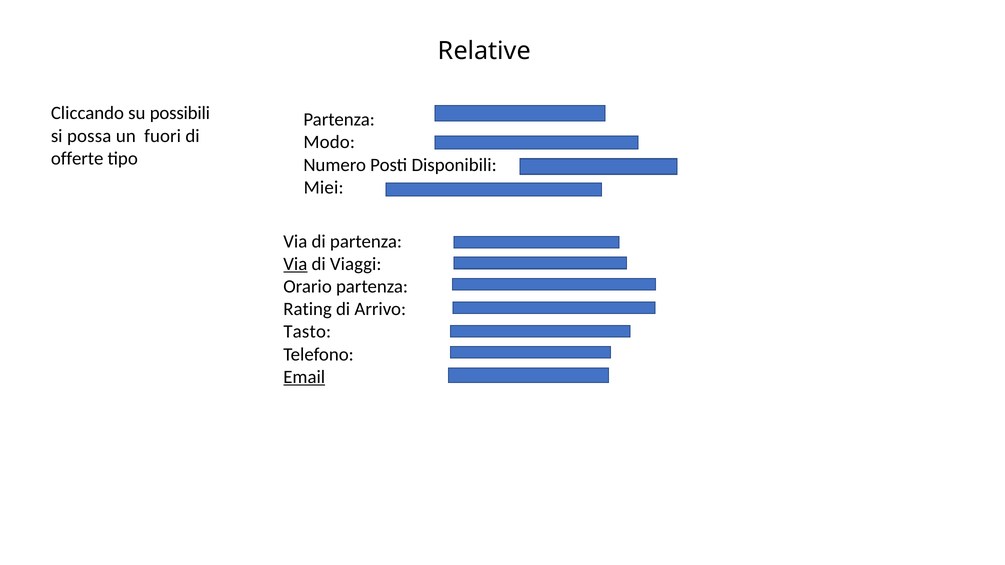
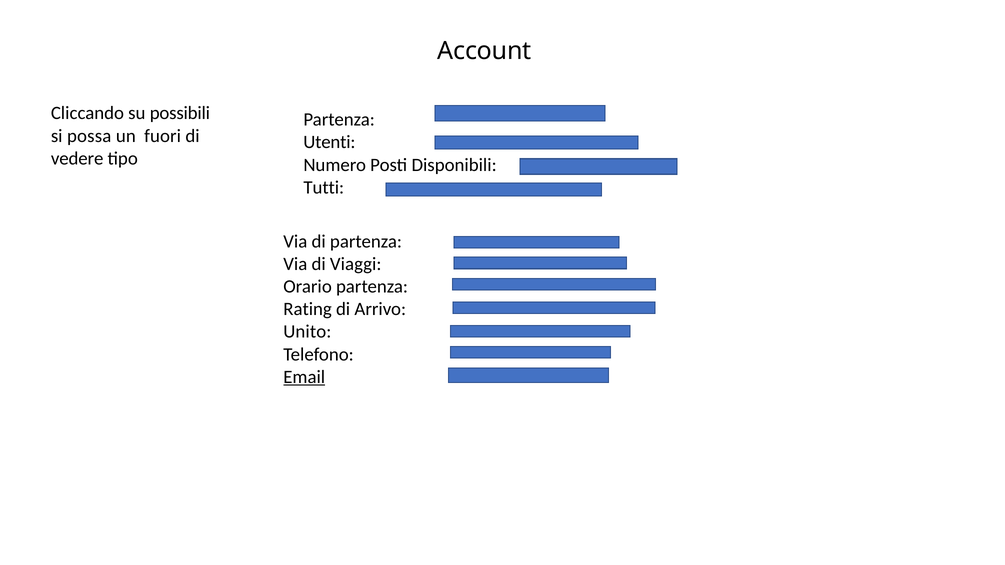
Relative: Relative -> Account
Modo: Modo -> Utenti
offerte: offerte -> vedere
Miei: Miei -> Tutti
Via at (295, 264) underline: present -> none
Tasto: Tasto -> Unito
